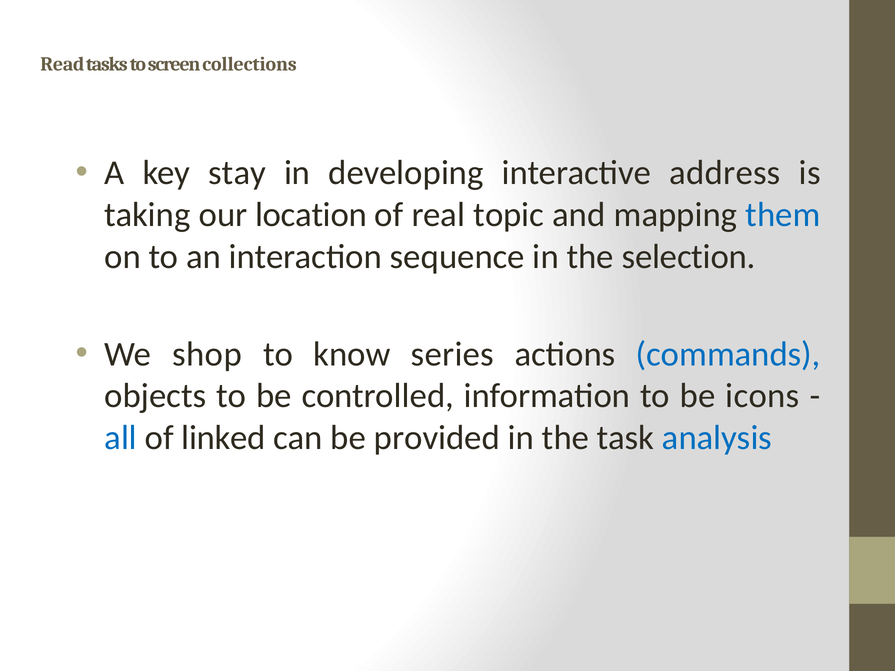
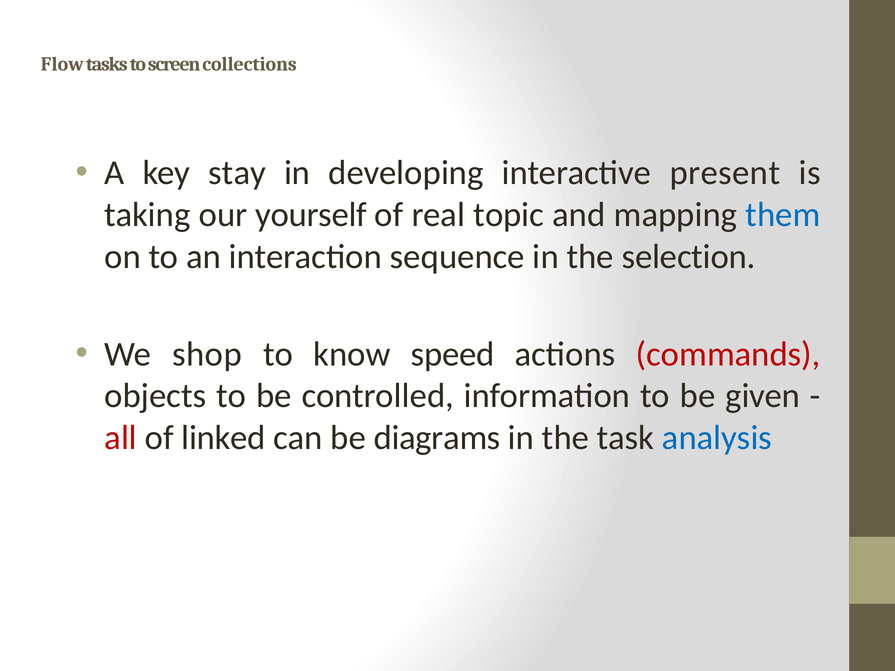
Read: Read -> Flow
address: address -> present
location: location -> yourself
series: series -> speed
commands colour: blue -> red
icons: icons -> given
all colour: blue -> red
provided: provided -> diagrams
